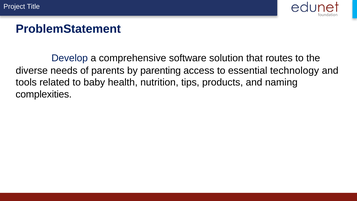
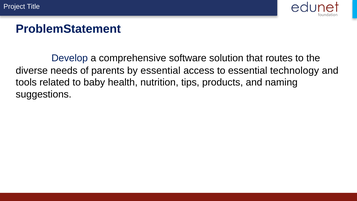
by parenting: parenting -> essential
complexities: complexities -> suggestions
